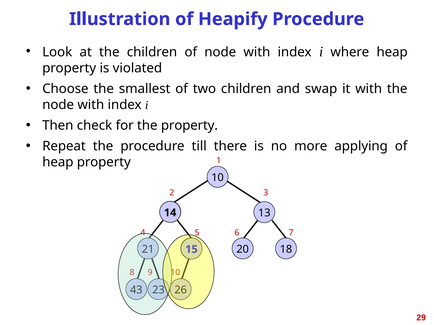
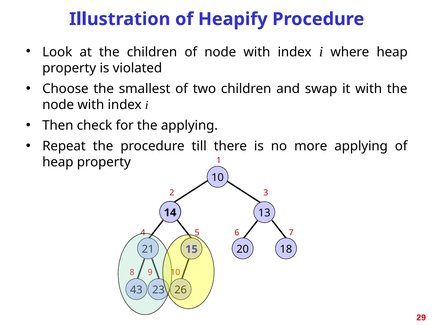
the property: property -> applying
